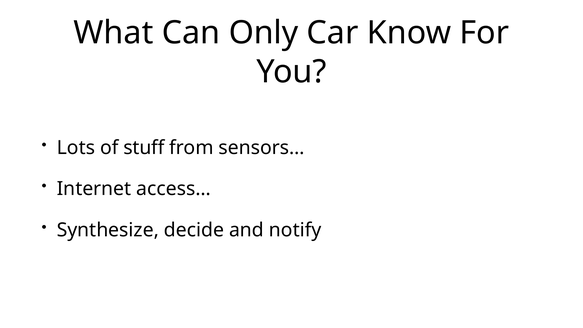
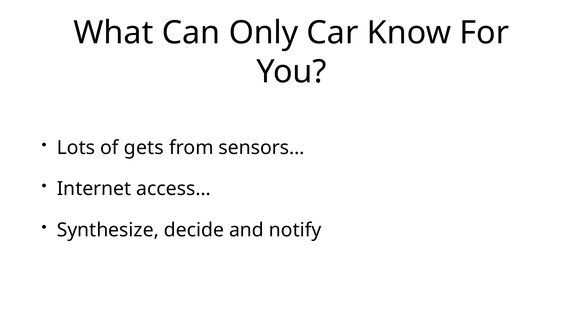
stuff: stuff -> gets
